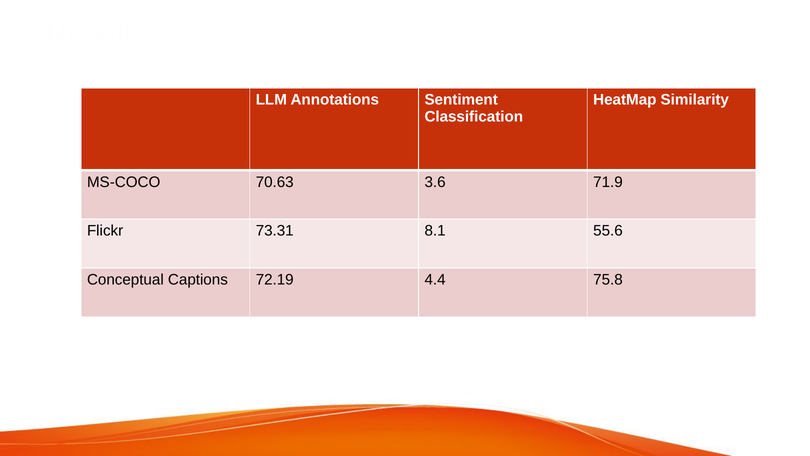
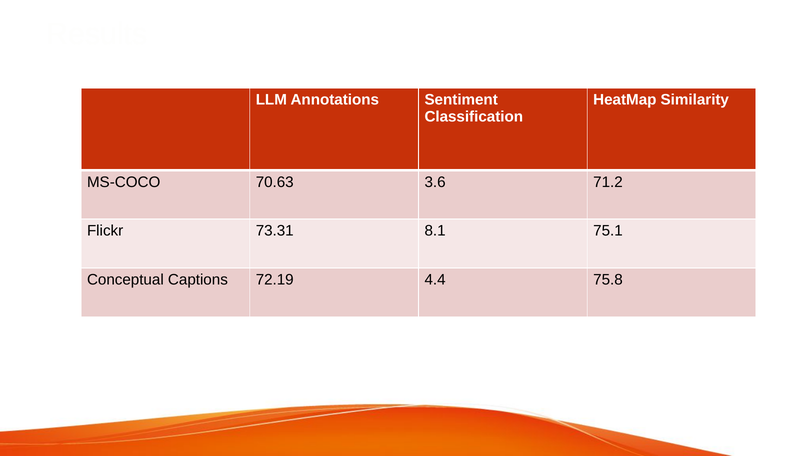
71.9: 71.9 -> 71.2
55.6: 55.6 -> 75.1
